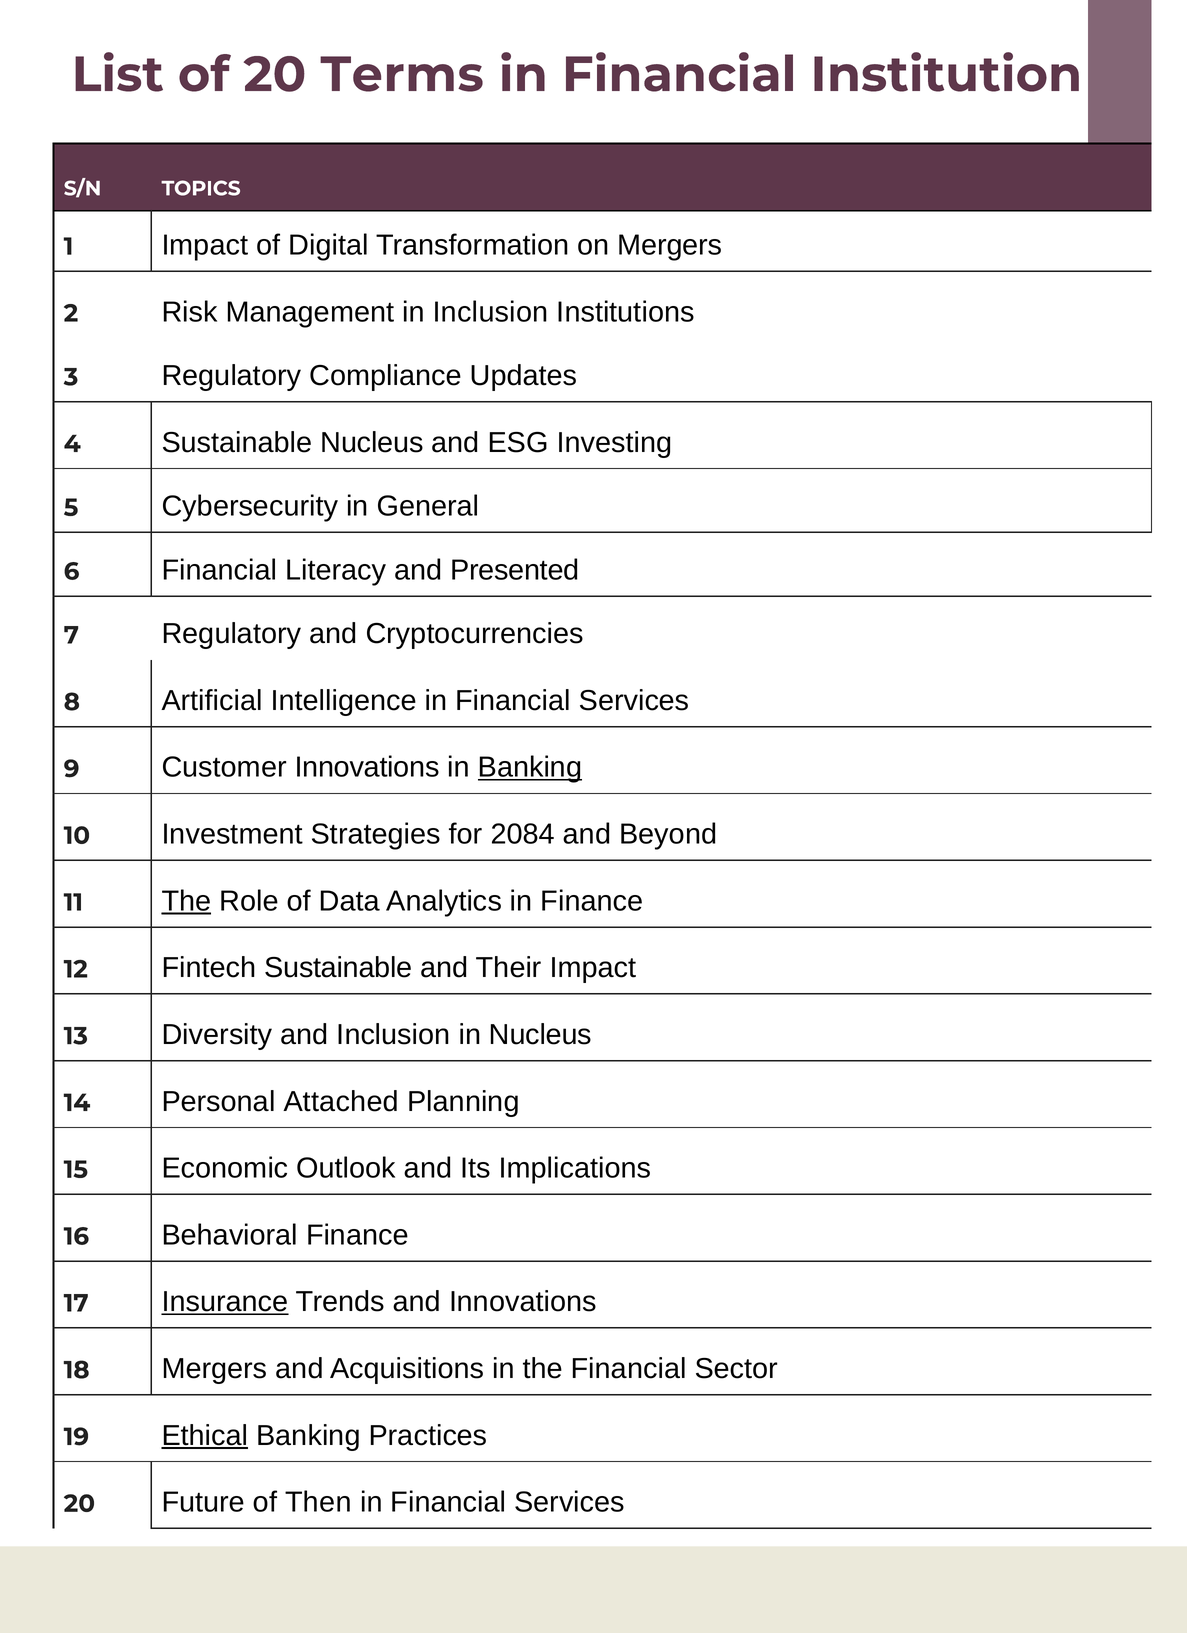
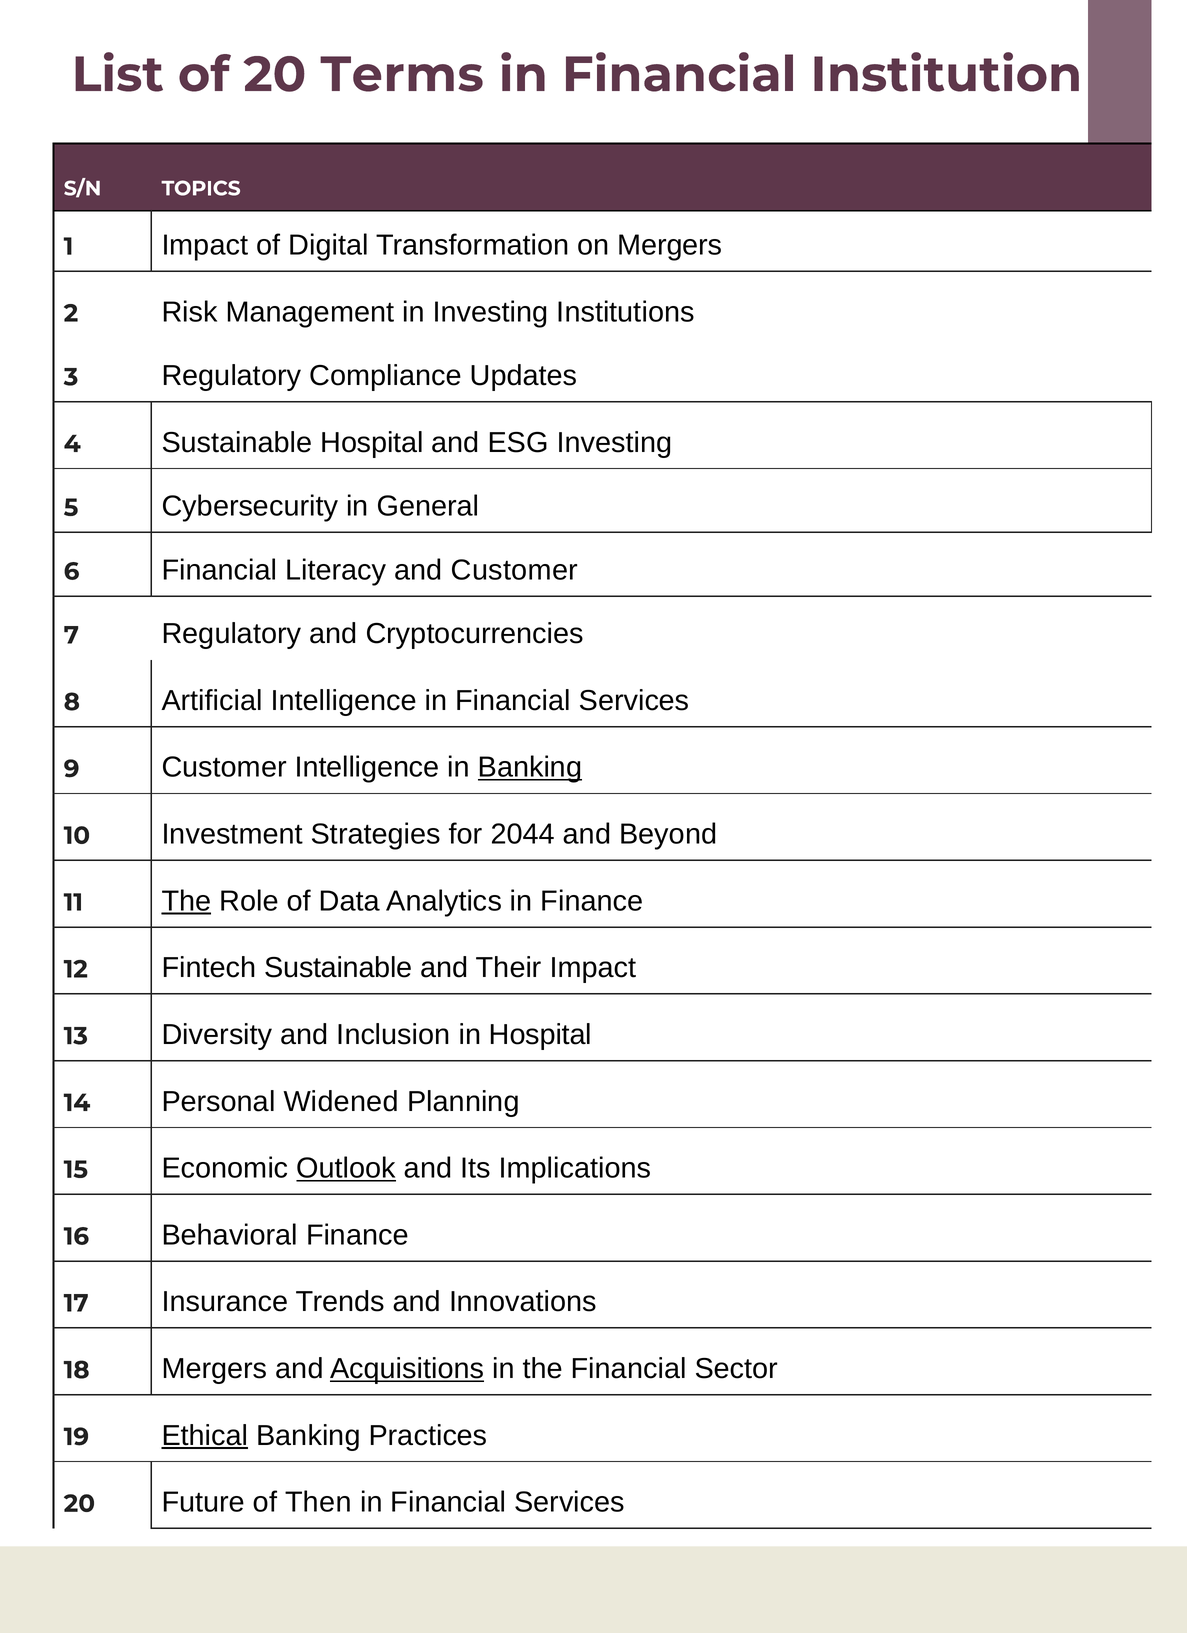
in Inclusion: Inclusion -> Investing
Sustainable Nucleus: Nucleus -> Hospital
and Presented: Presented -> Customer
Customer Innovations: Innovations -> Intelligence
2084: 2084 -> 2044
in Nucleus: Nucleus -> Hospital
Attached: Attached -> Widened
Outlook underline: none -> present
Insurance underline: present -> none
Acquisitions underline: none -> present
